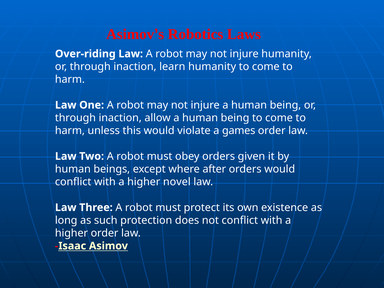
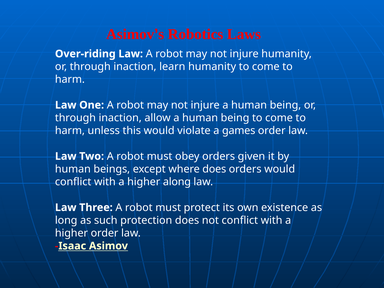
where after: after -> does
novel: novel -> along
